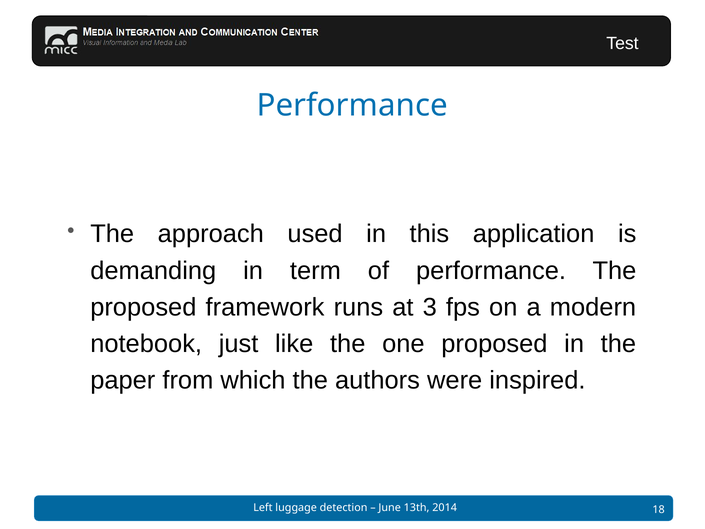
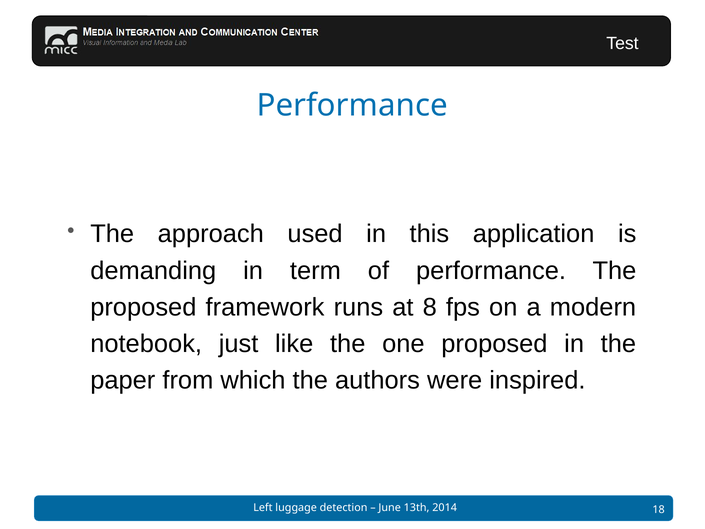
3: 3 -> 8
